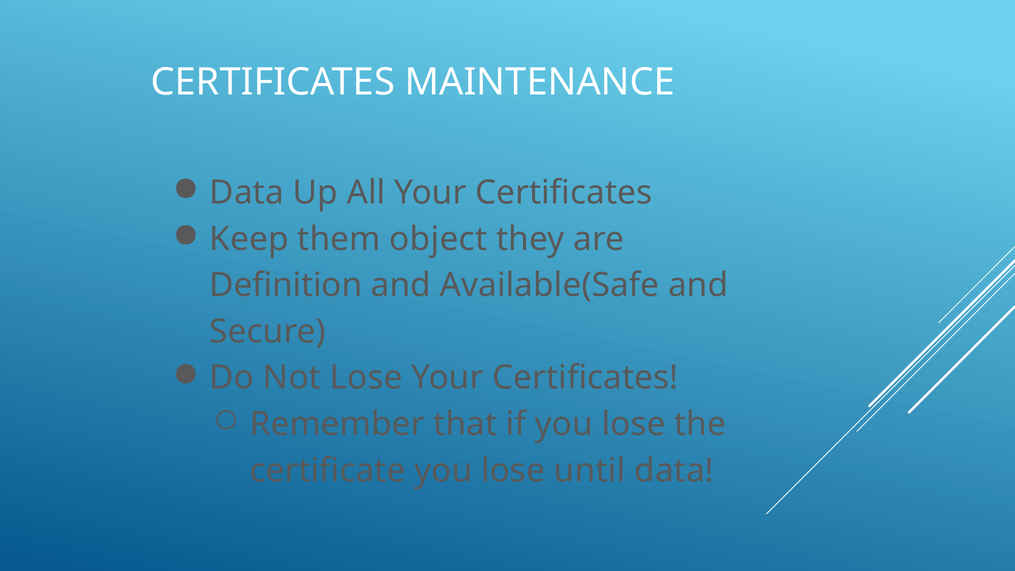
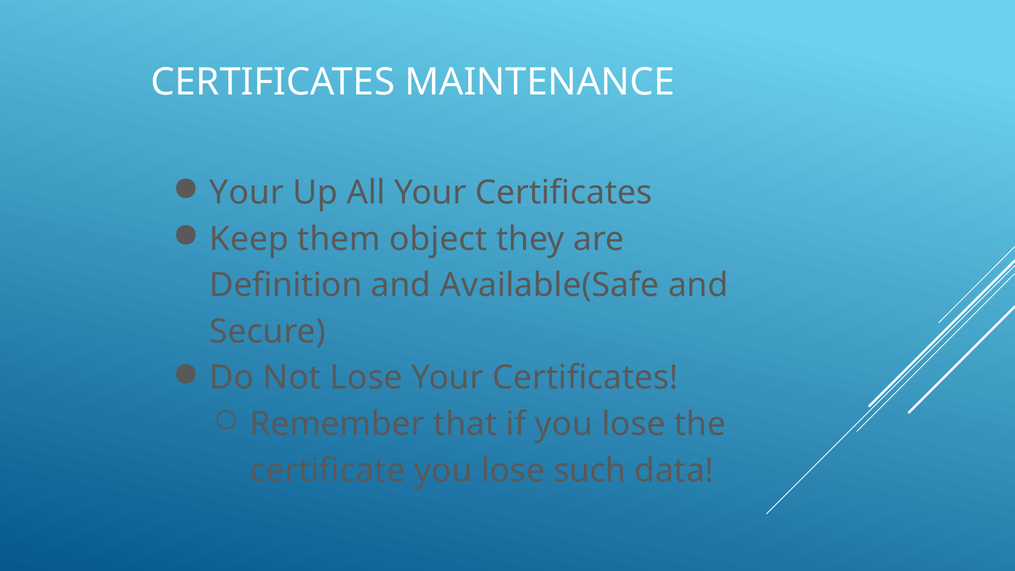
Data at (247, 193): Data -> Your
until: until -> such
